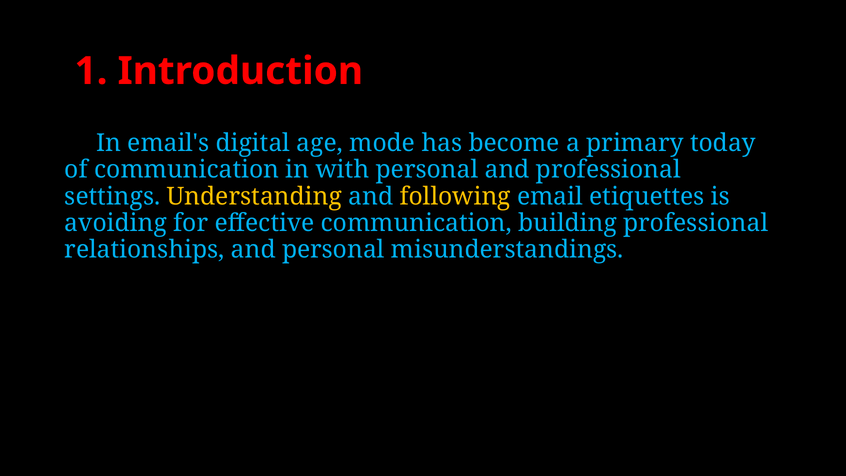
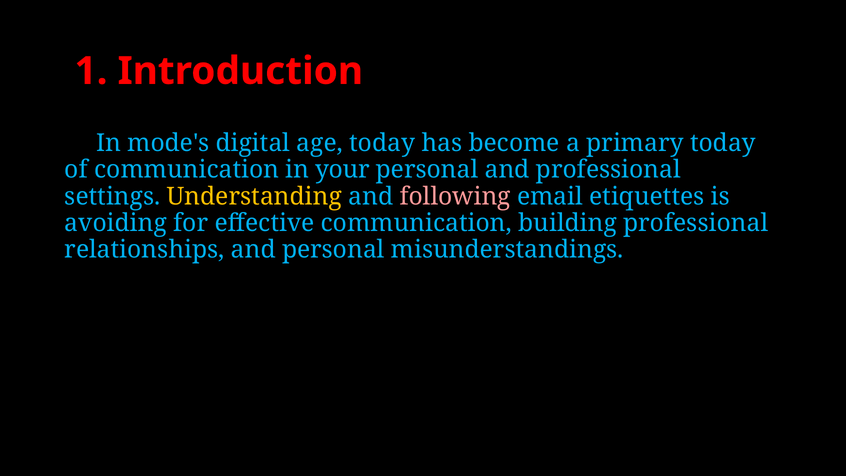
email's: email's -> mode's
age mode: mode -> today
with: with -> your
following colour: yellow -> pink
